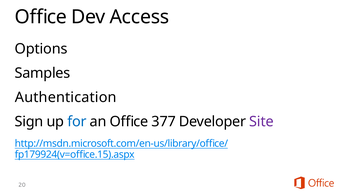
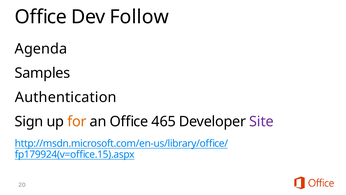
Access: Access -> Follow
Options: Options -> Agenda
for colour: blue -> orange
377: 377 -> 465
